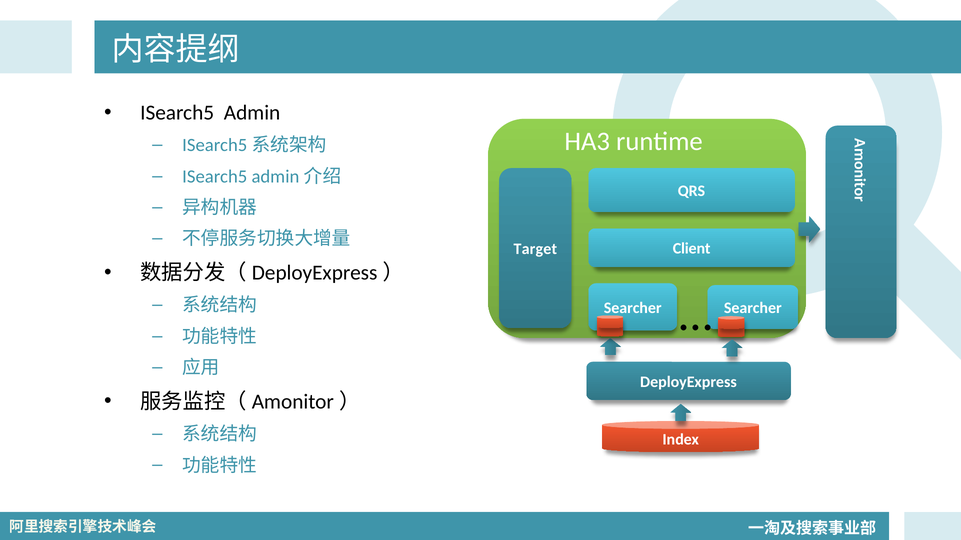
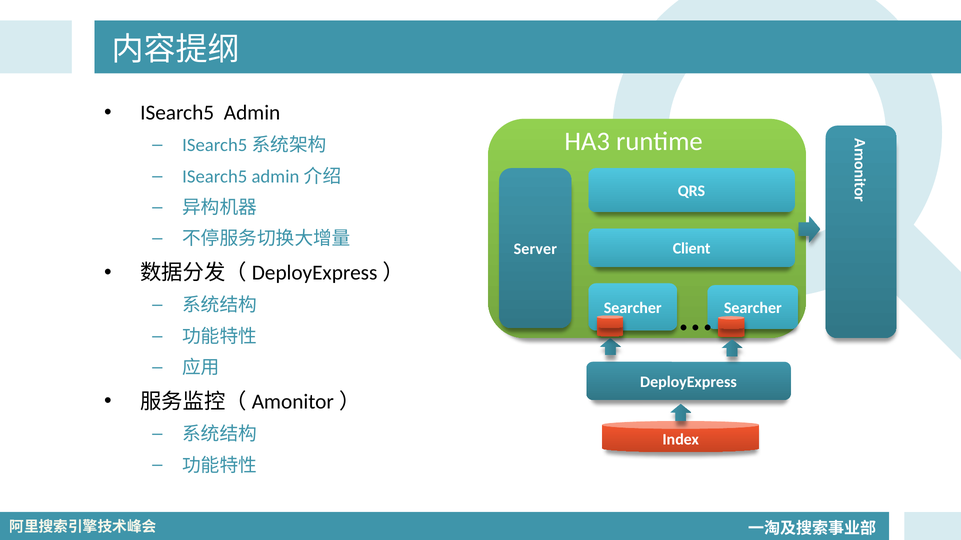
Target: Target -> Server
